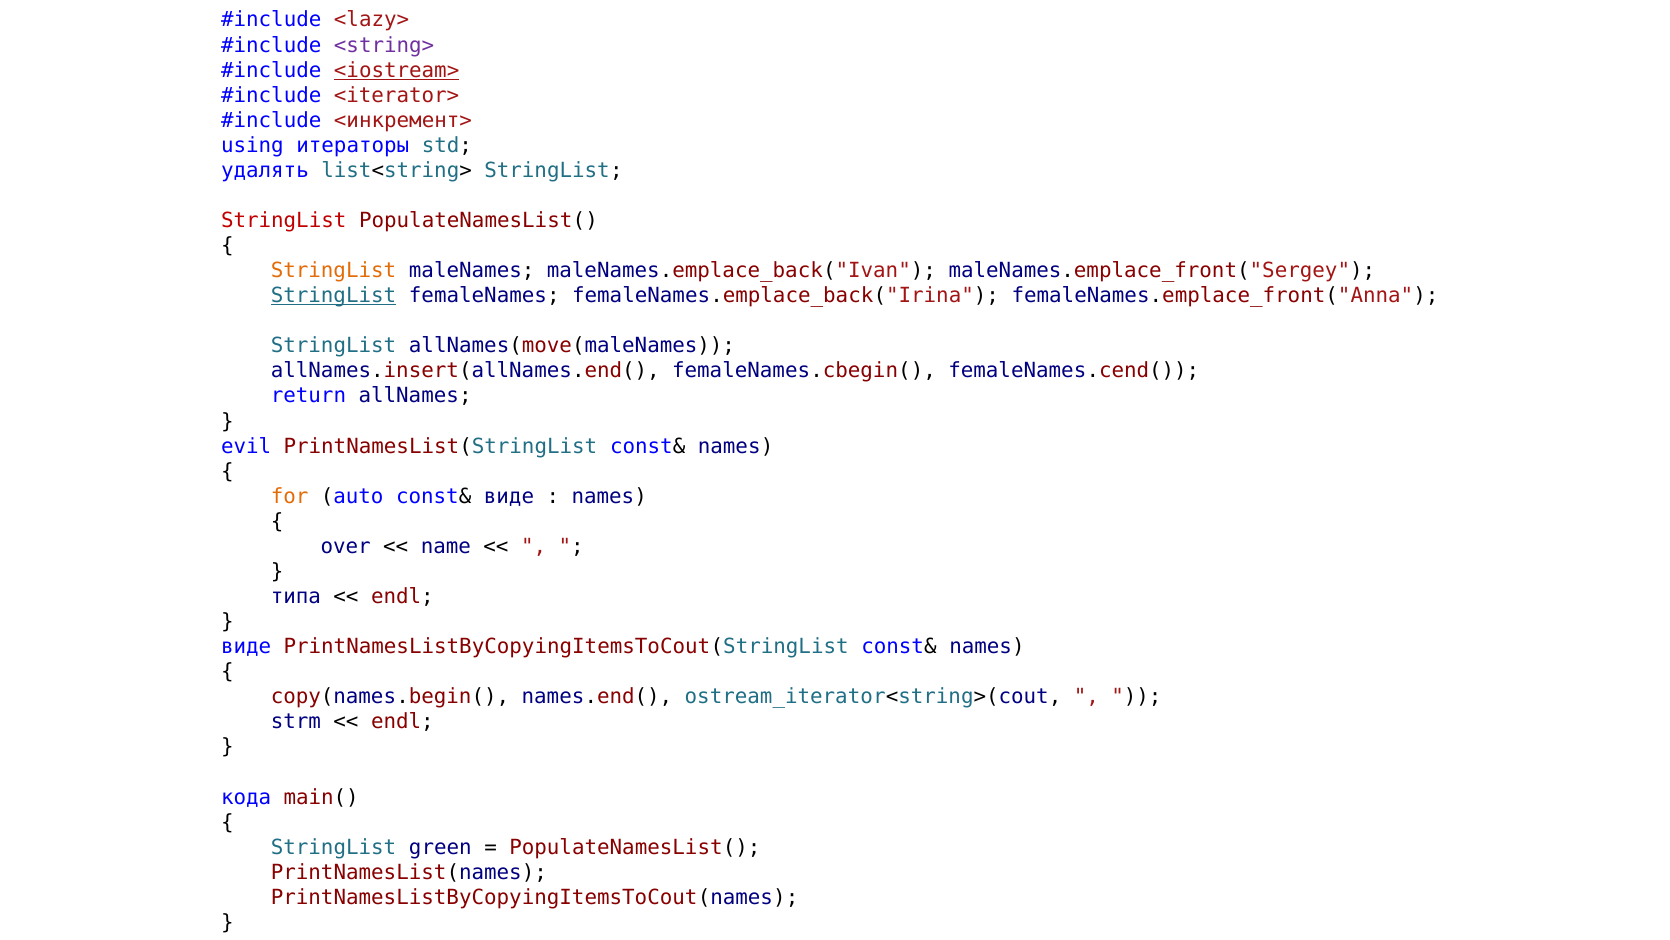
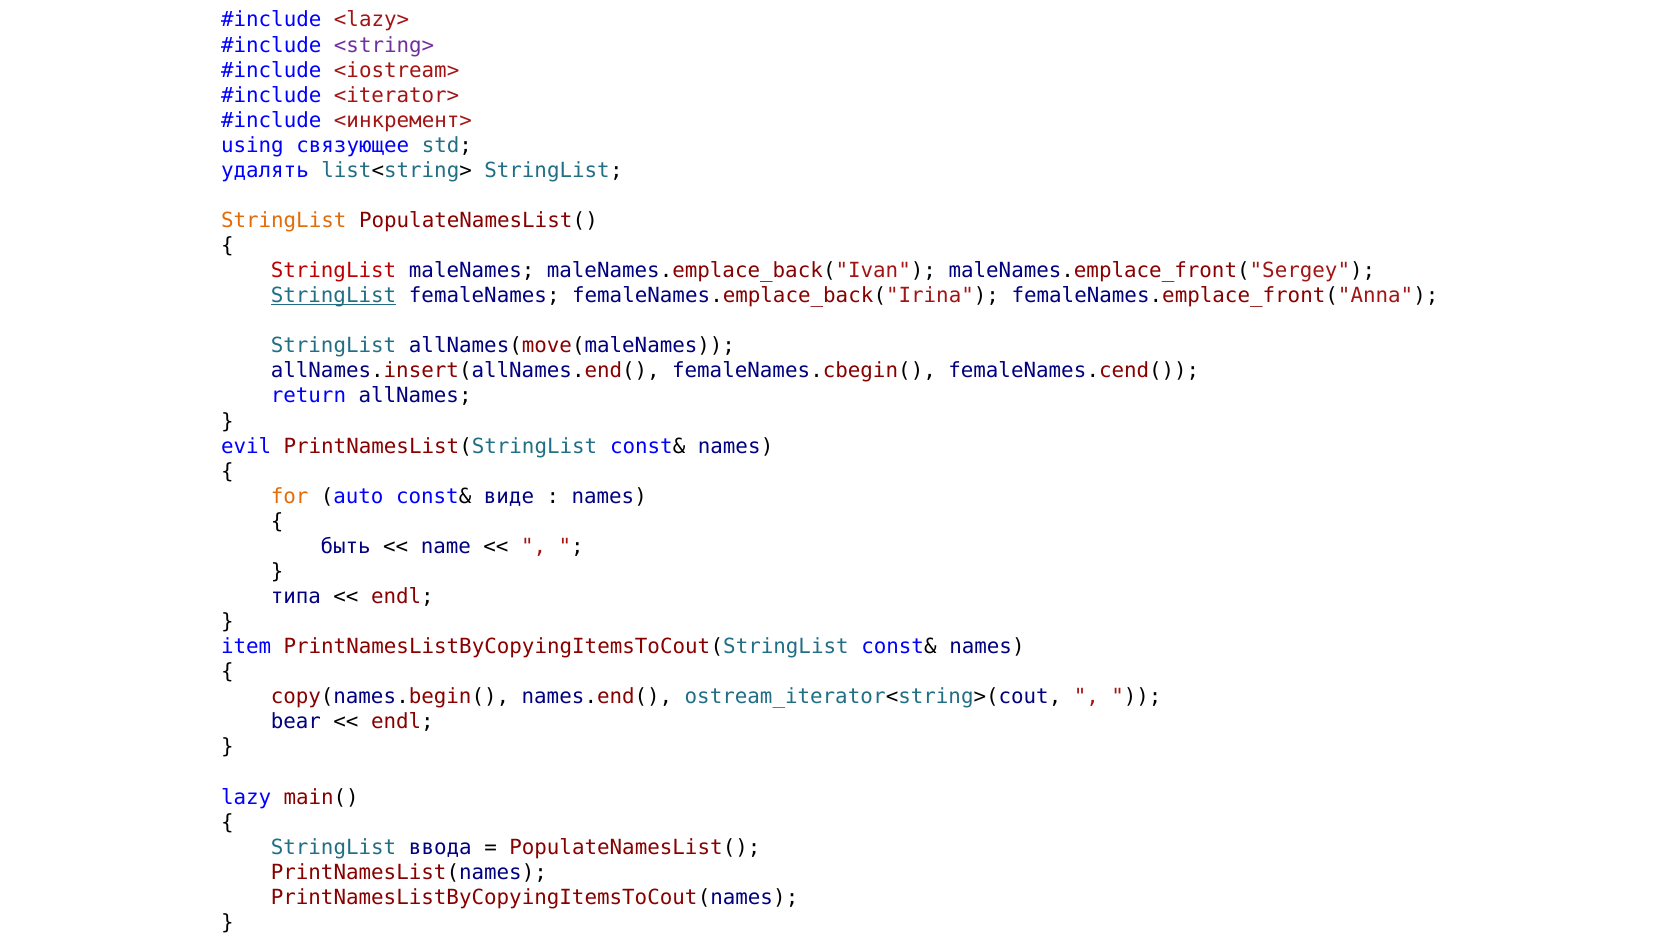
<iostream> underline: present -> none
итераторы: итераторы -> связующее
StringList at (284, 220) colour: red -> orange
StringList at (334, 271) colour: orange -> red
over: over -> быть
виде at (246, 646): виде -> item
strm: strm -> bear
кода: кода -> lazy
green: green -> ввода
